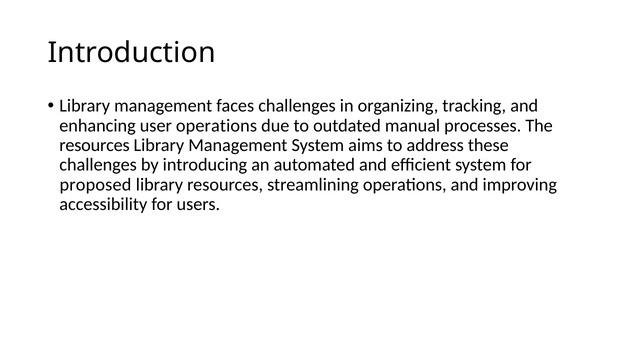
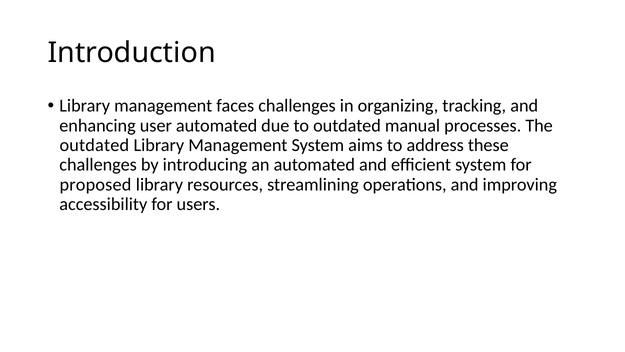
user operations: operations -> automated
resources at (95, 145): resources -> outdated
